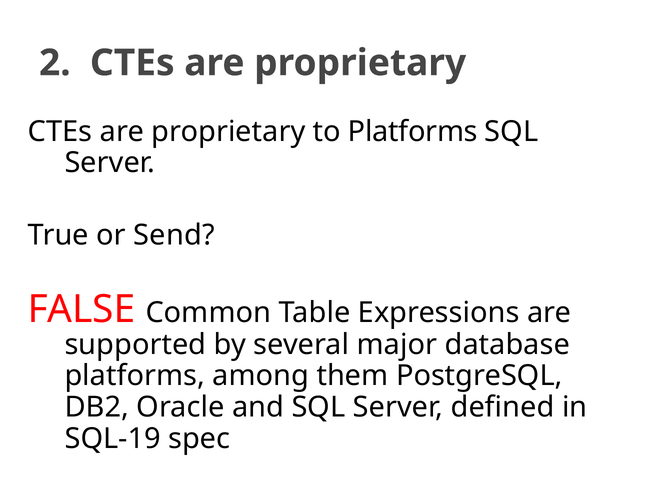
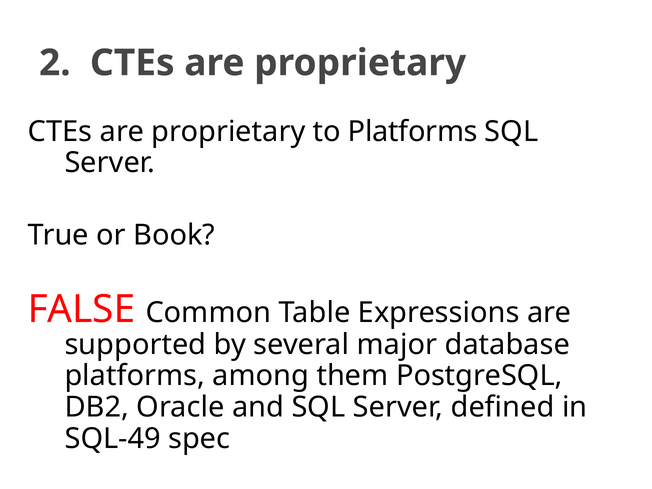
Send: Send -> Book
SQL-19: SQL-19 -> SQL-49
